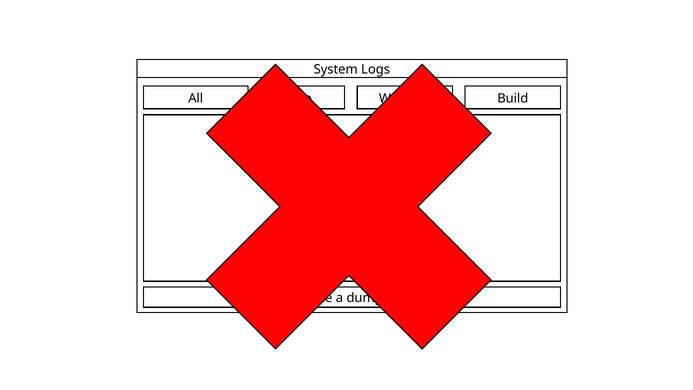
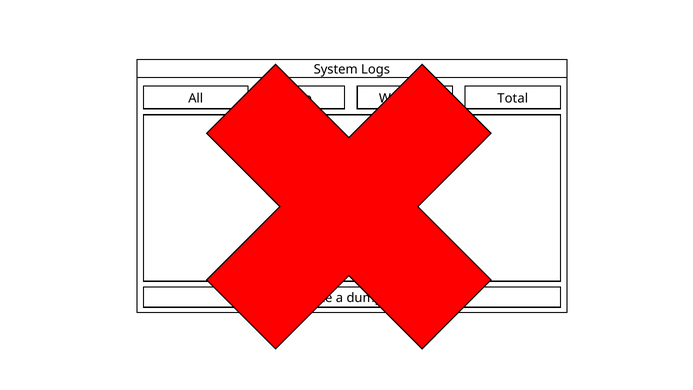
Build: Build -> Total
